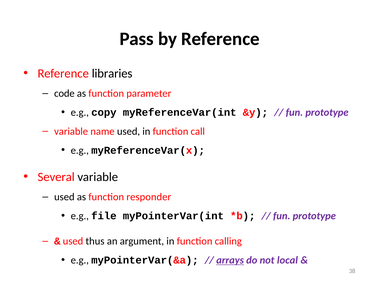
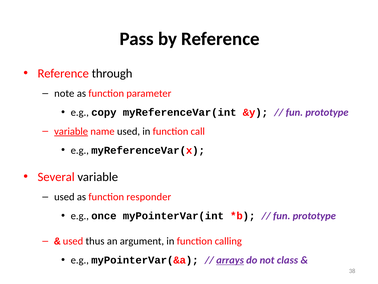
libraries: libraries -> through
code: code -> note
variable at (71, 131) underline: none -> present
file: file -> once
local: local -> class
